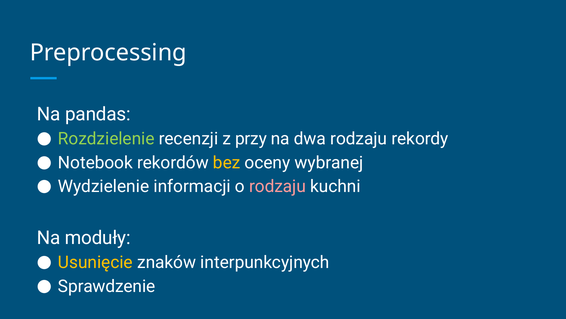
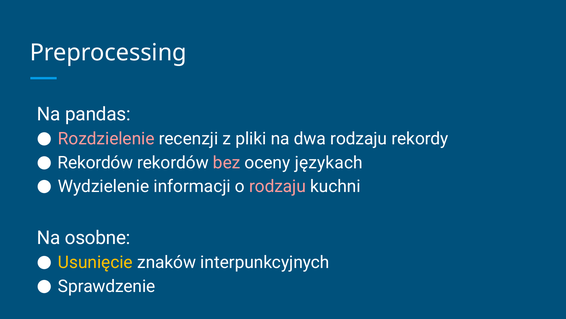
Rozdzielenie colour: light green -> pink
przy: przy -> pliki
Notebook at (95, 162): Notebook -> Rekordów
bez colour: yellow -> pink
wybranej: wybranej -> językach
moduły: moduły -> osobne
